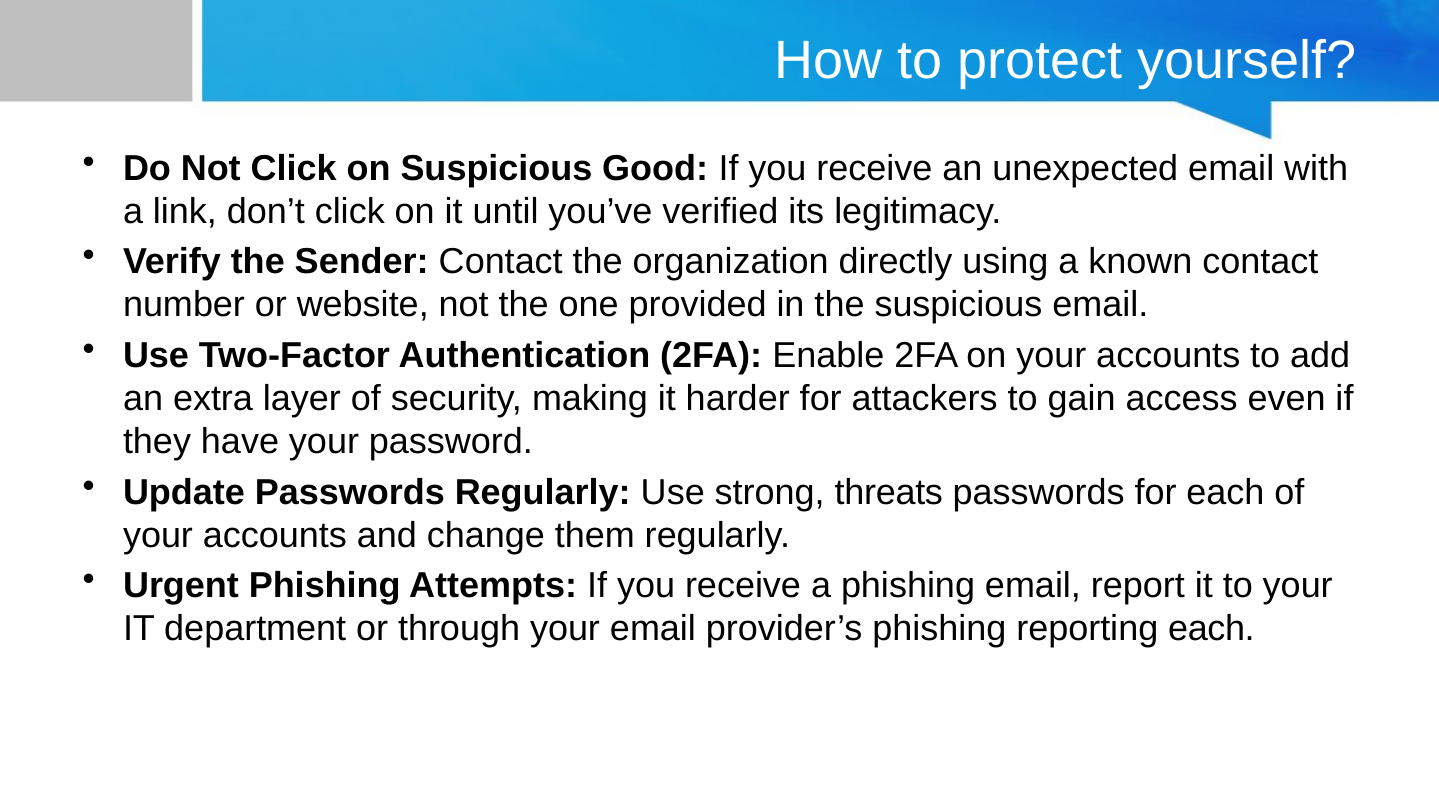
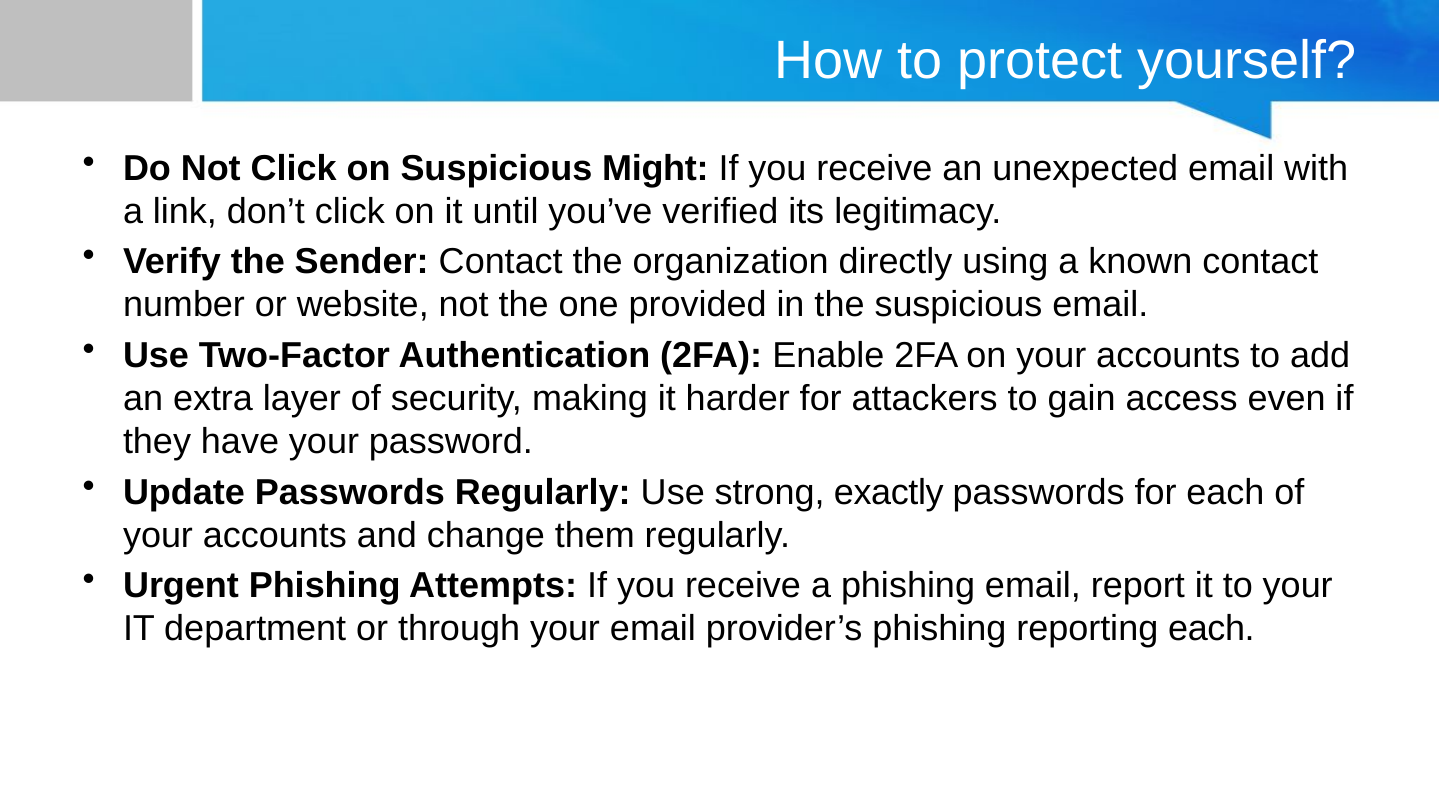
Good: Good -> Might
threats: threats -> exactly
